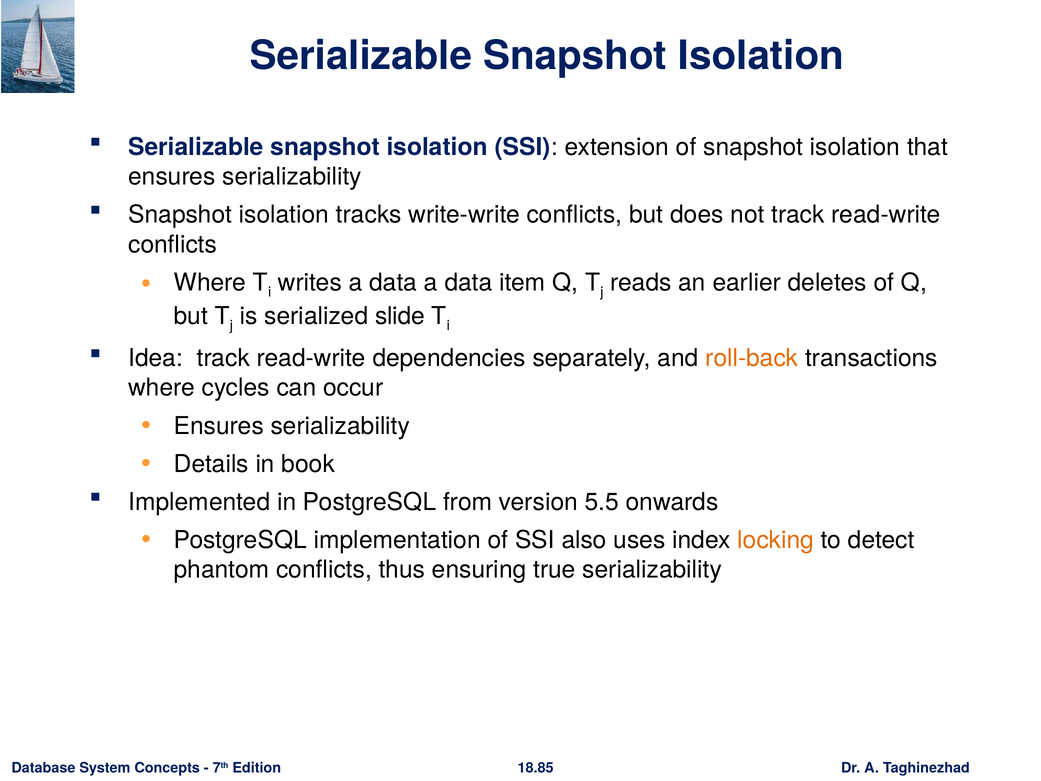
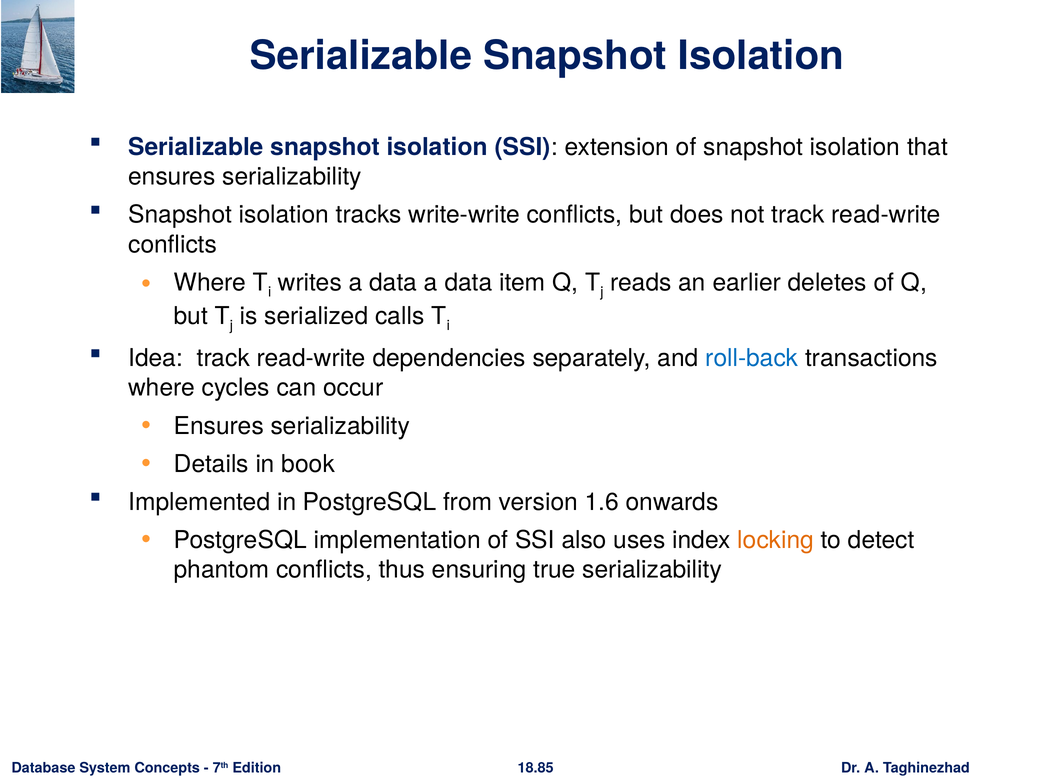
slide: slide -> calls
roll-back colour: orange -> blue
5.5: 5.5 -> 1.6
